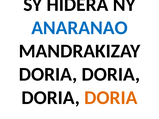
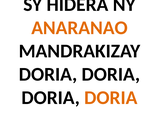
ANARANAO colour: blue -> orange
